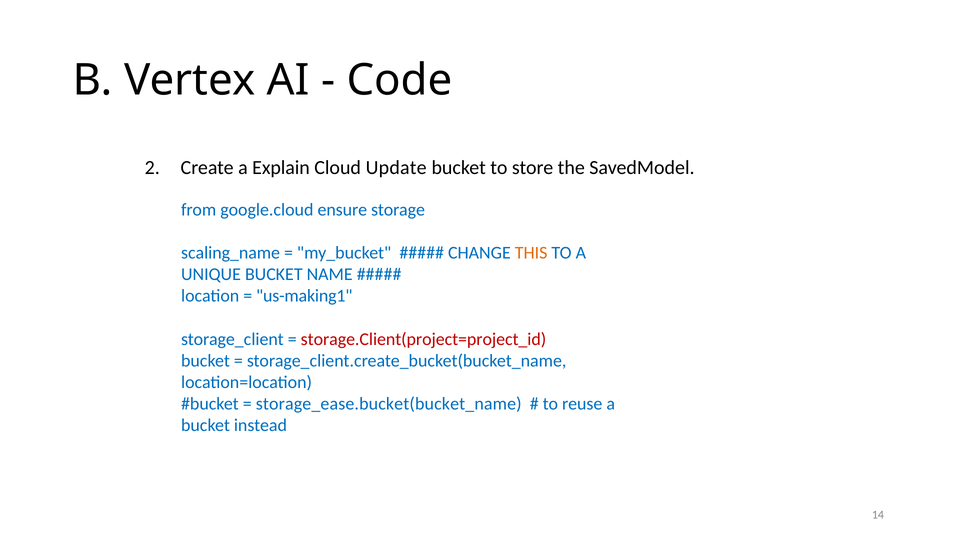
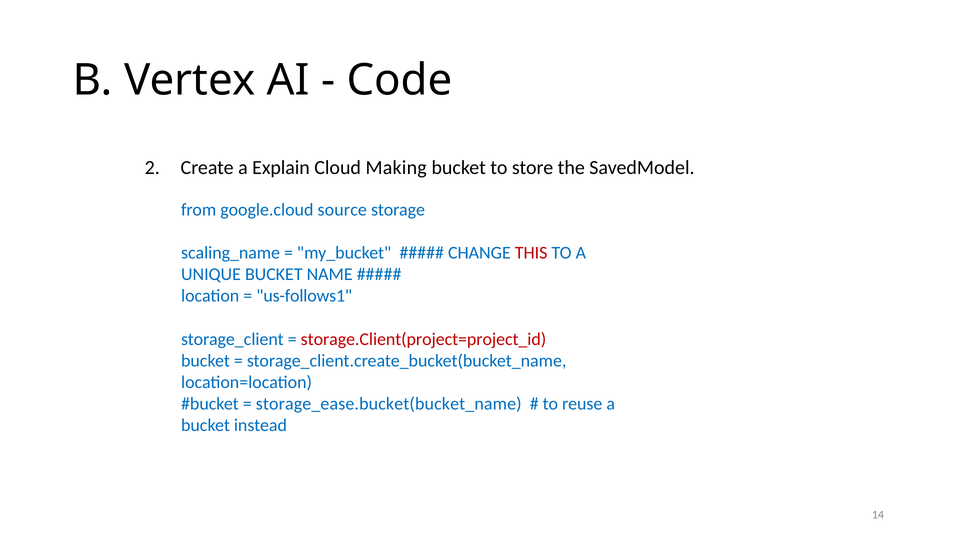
Update: Update -> Making
ensure: ensure -> source
THIS colour: orange -> red
us-making1: us-making1 -> us-follows1
